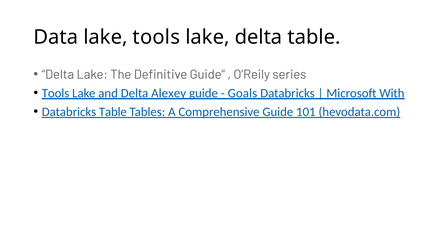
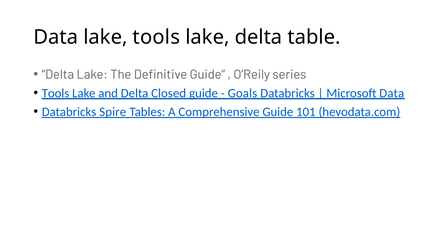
Alexey: Alexey -> Closed
Microsoft With: With -> Data
Databricks Table: Table -> Spire
